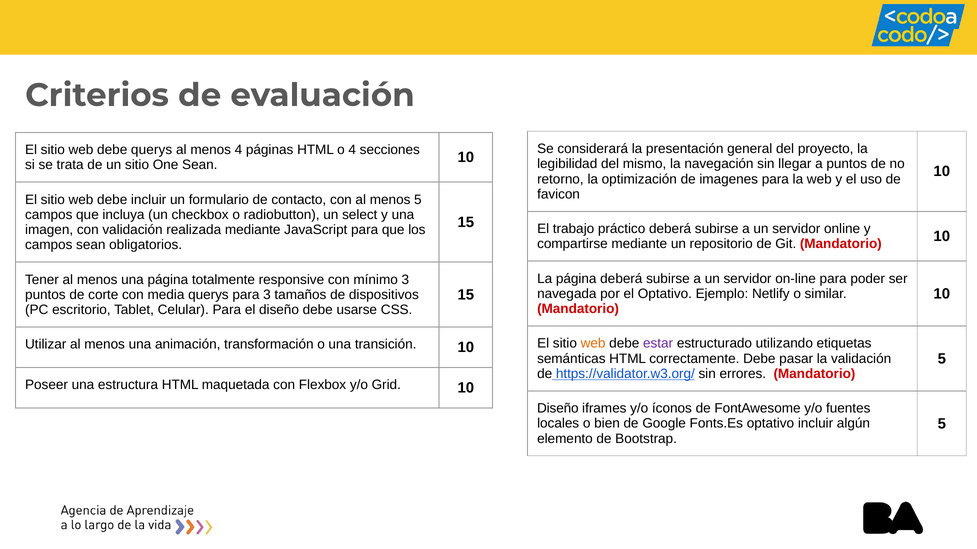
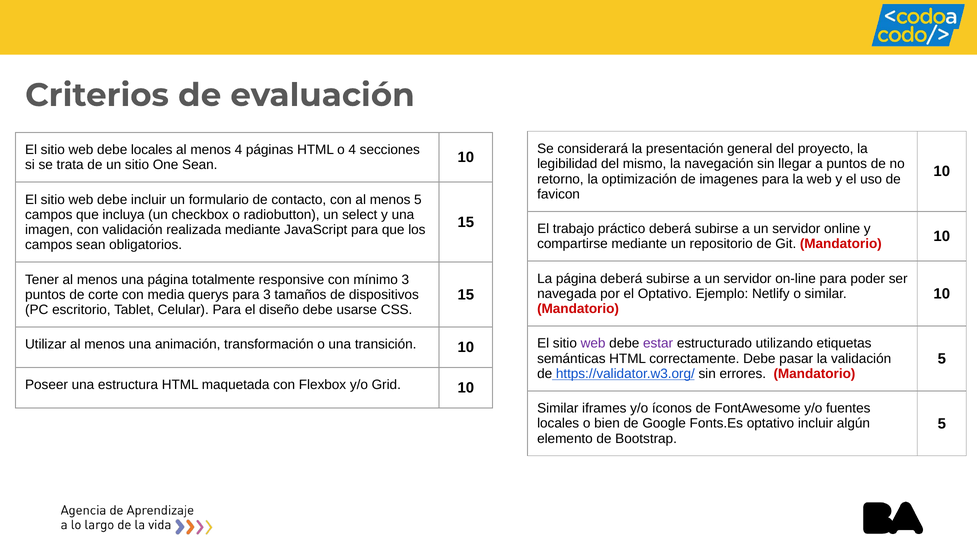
debe querys: querys -> locales
web at (593, 344) colour: orange -> purple
Diseño at (558, 409): Diseño -> Similar
